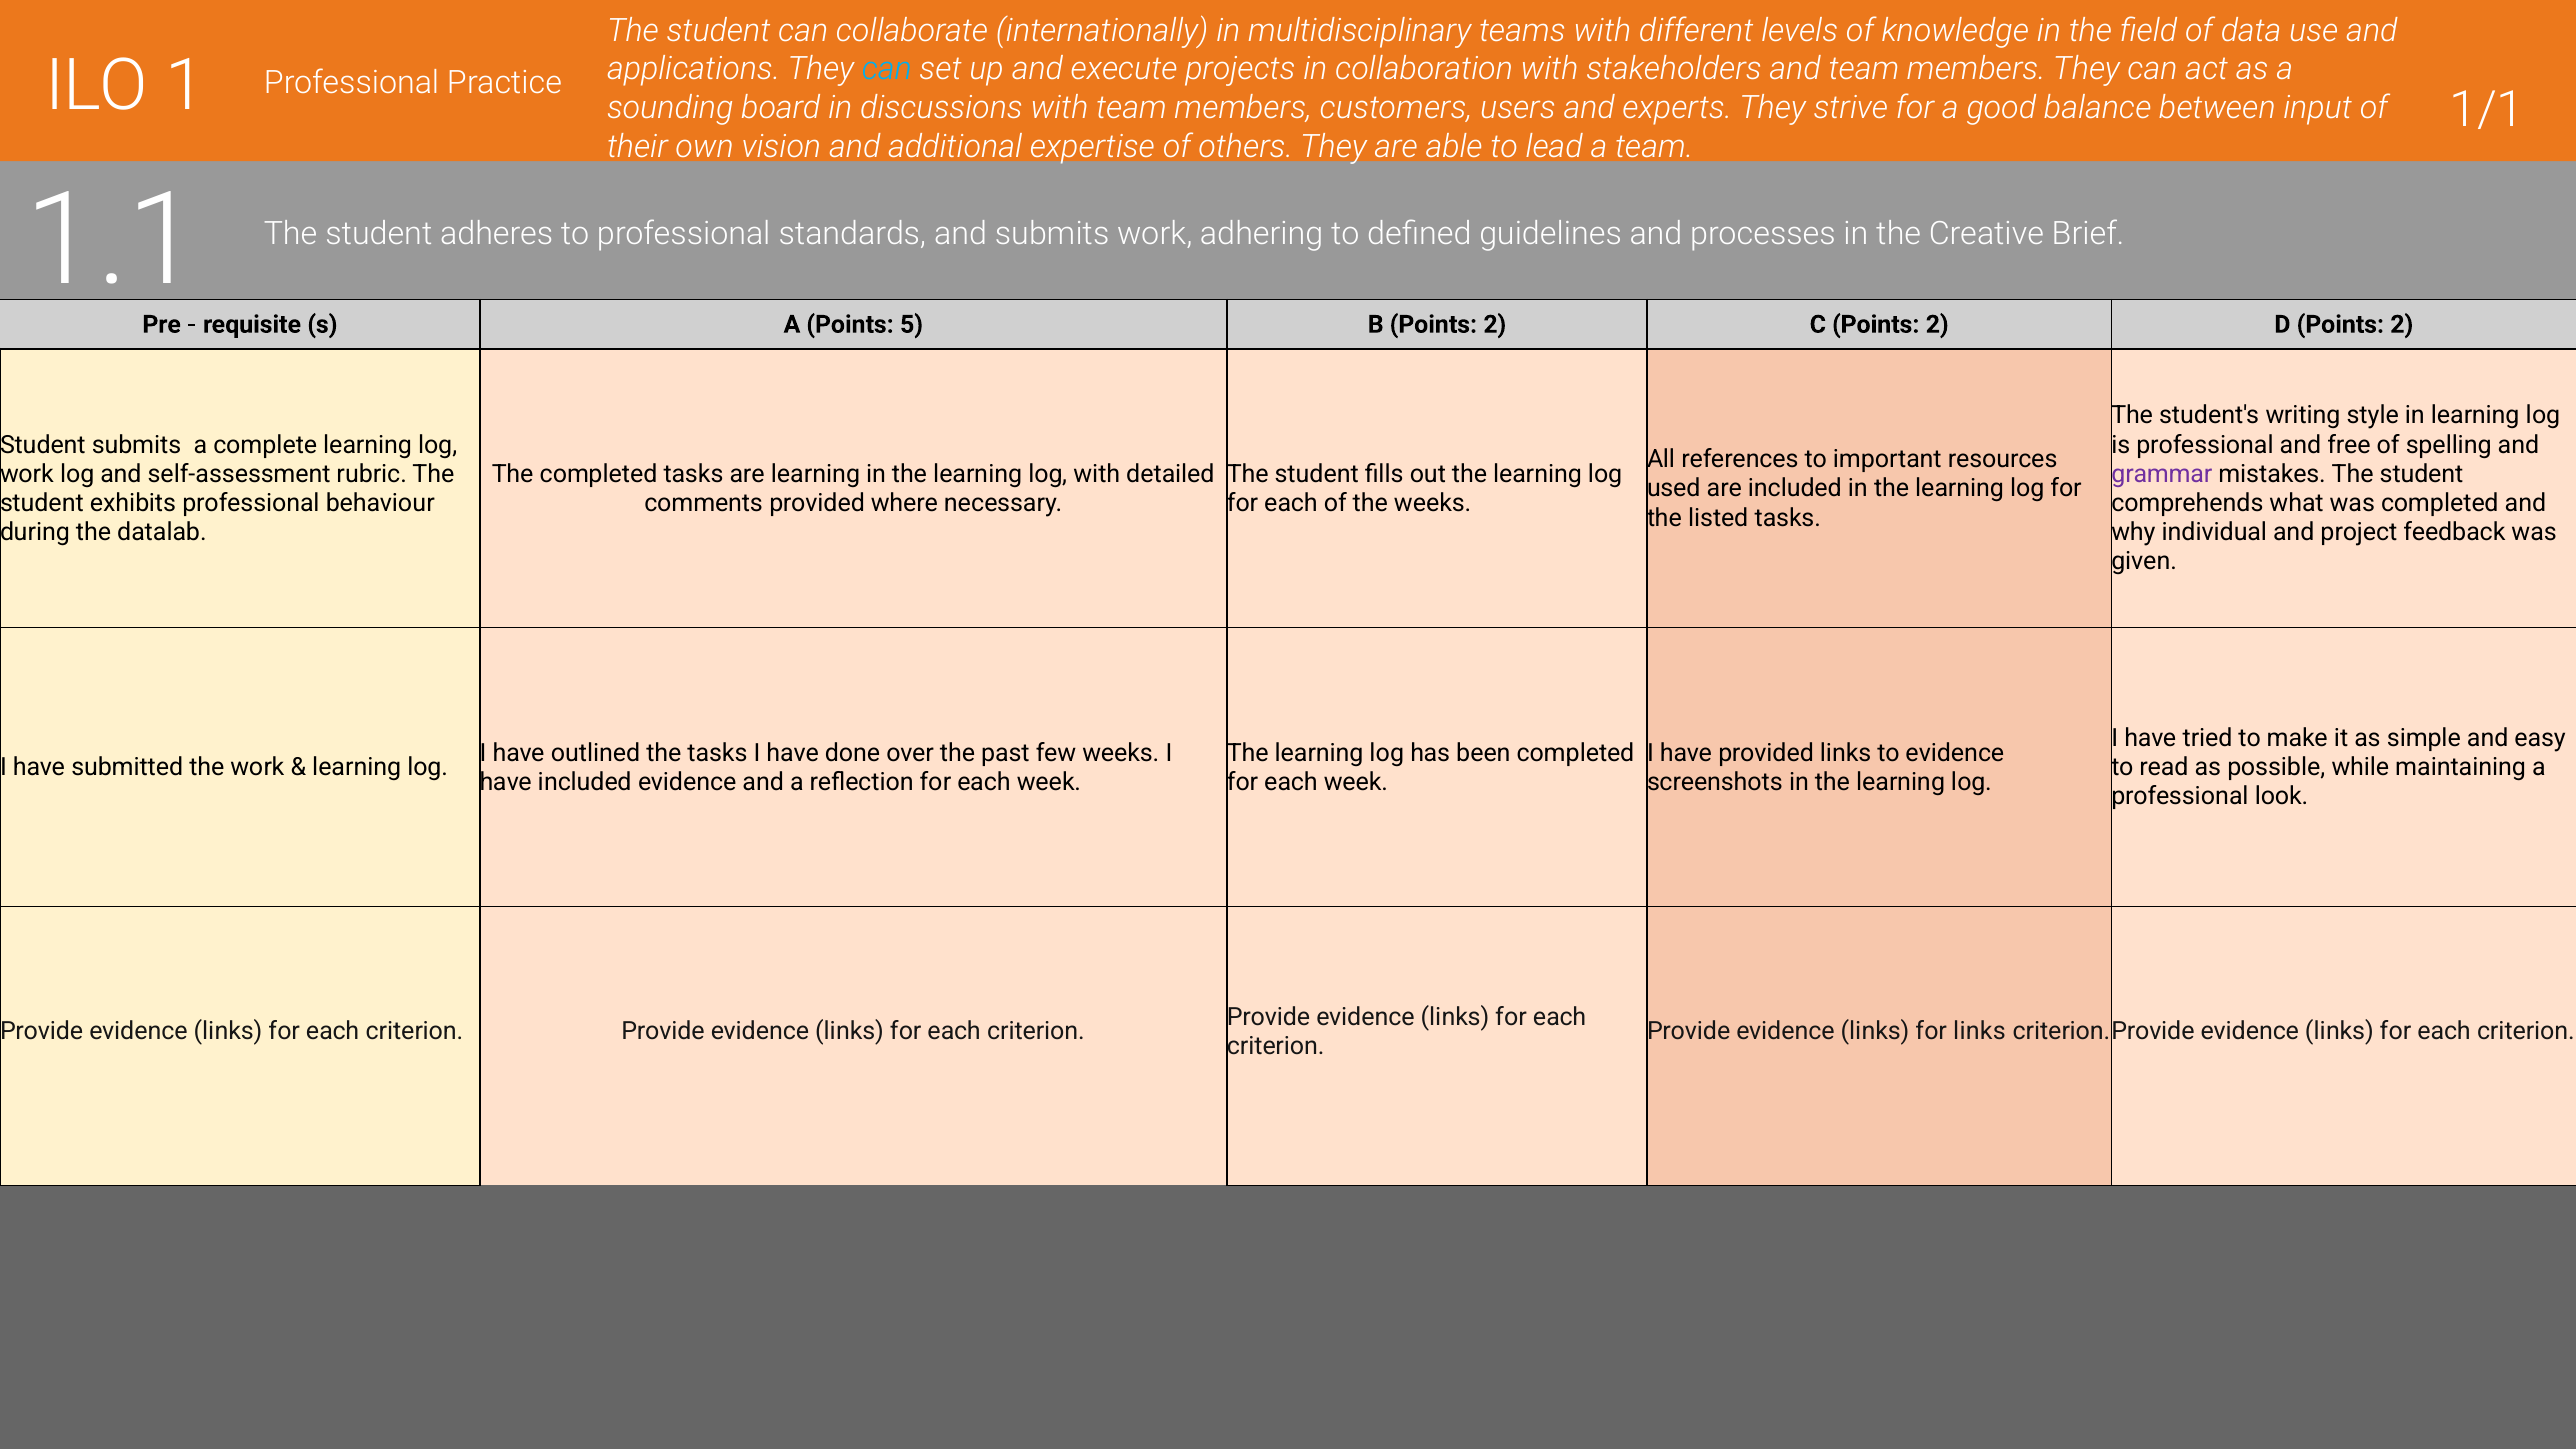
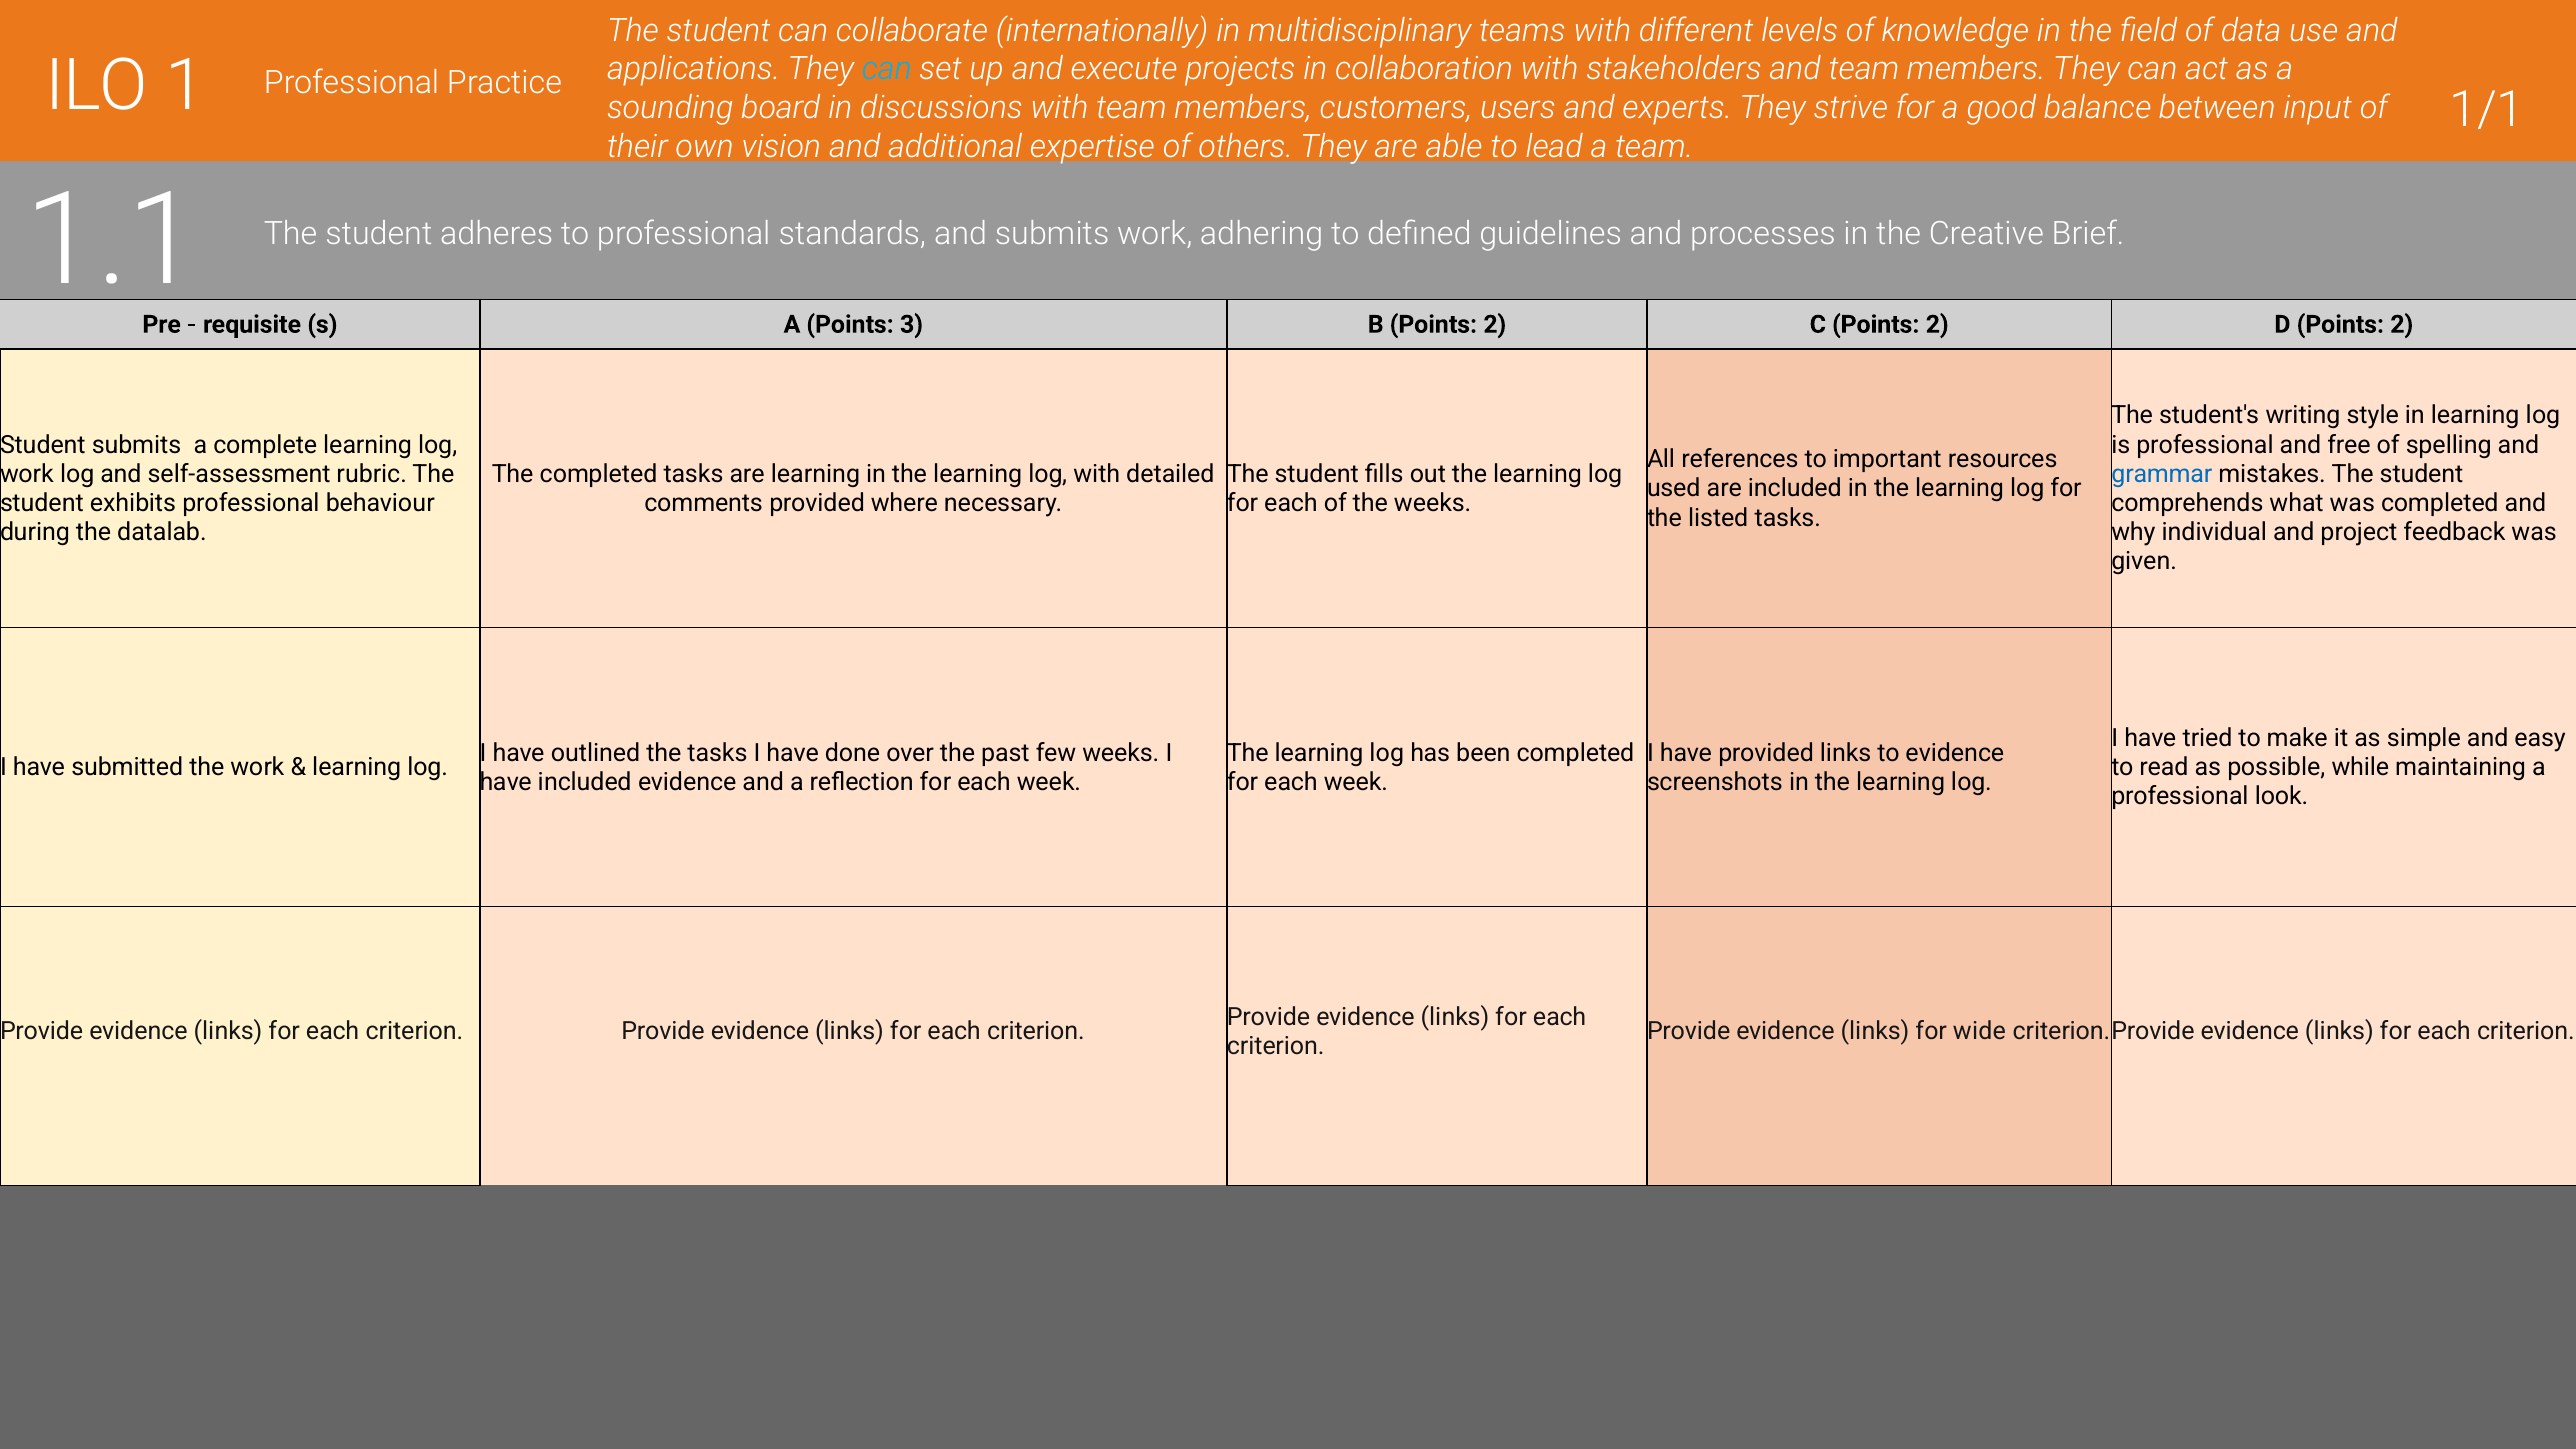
5: 5 -> 3
grammar colour: purple -> blue
for links: links -> wide
